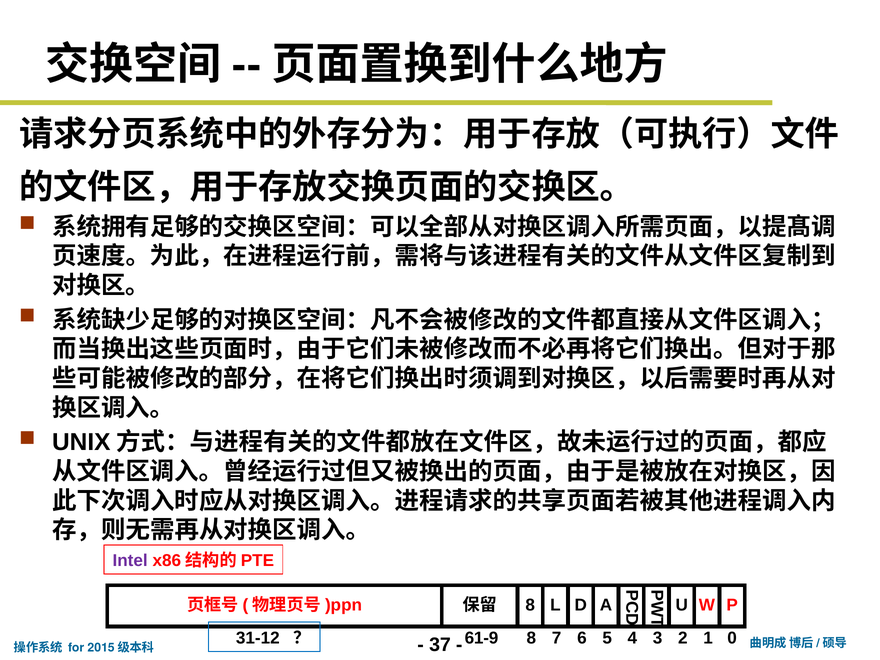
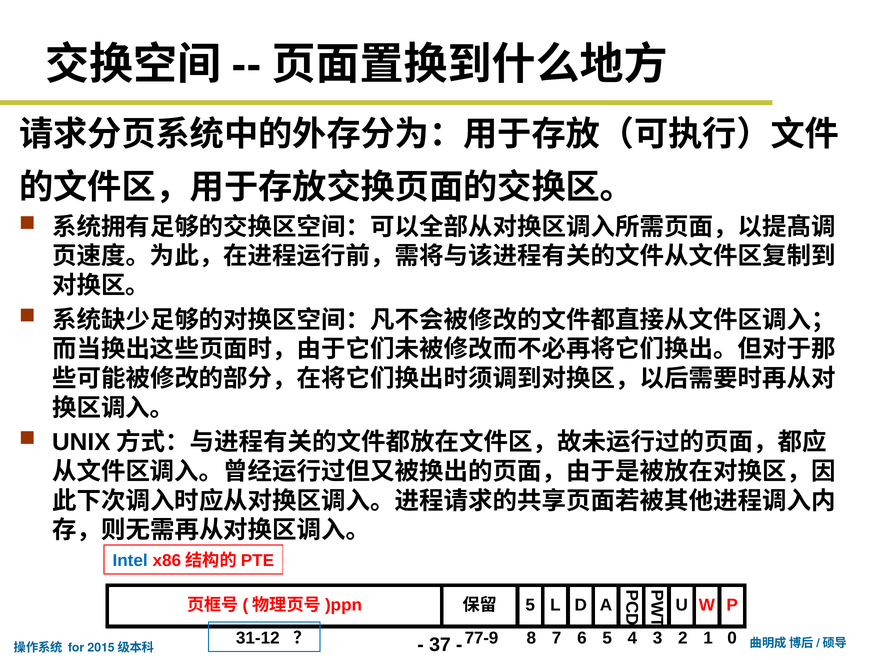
Intel colour: purple -> blue
8 at (530, 605): 8 -> 5
61-9: 61-9 -> 77-9
